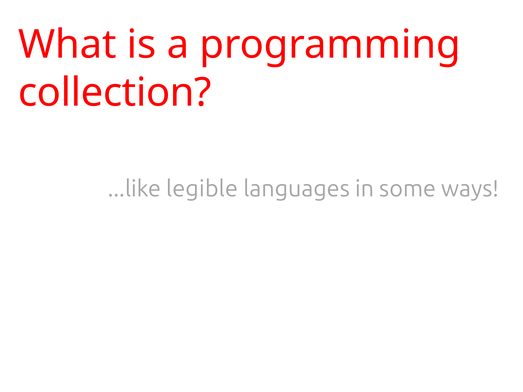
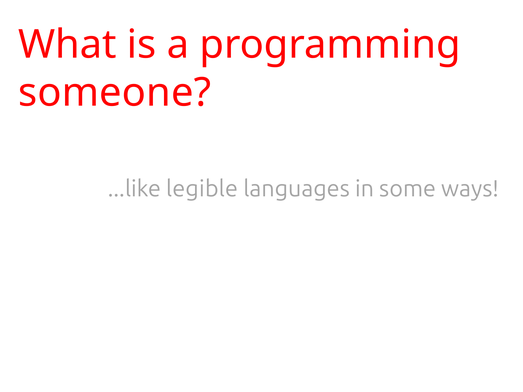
collection: collection -> someone
